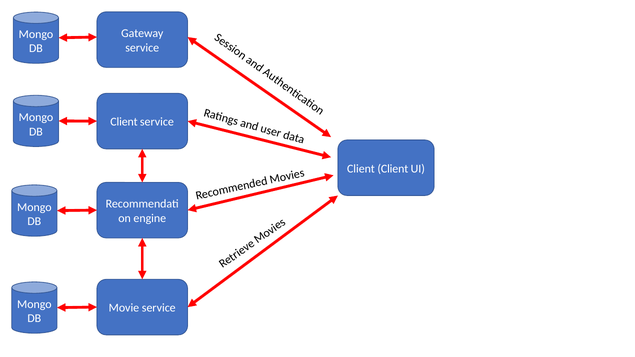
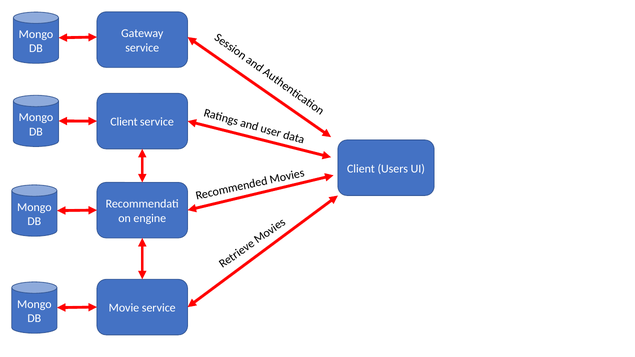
Client Client: Client -> Users
